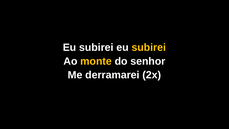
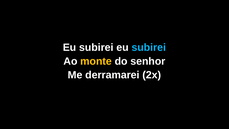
subirei at (149, 47) colour: yellow -> light blue
